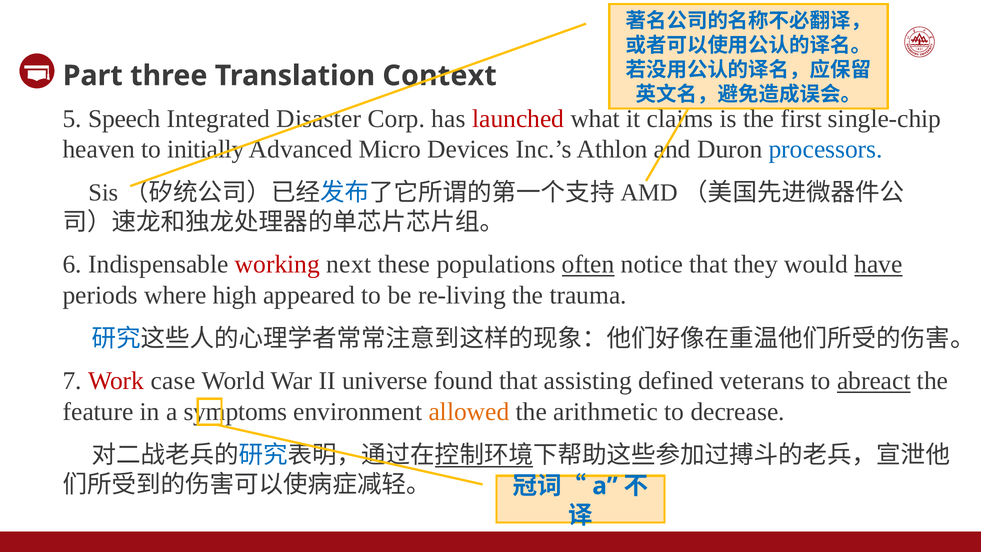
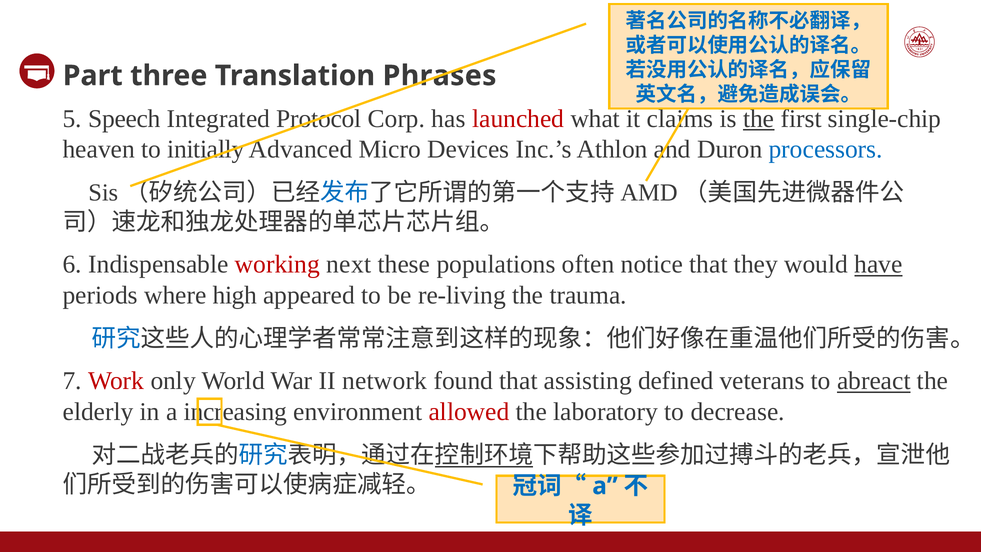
Context: Context -> Phrases
Disaster: Disaster -> Protocol
the at (759, 119) underline: none -> present
often underline: present -> none
case: case -> only
universe: universe -> network
feature: feature -> elderly
symptoms: symptoms -> increasing
allowed colour: orange -> red
arithmetic: arithmetic -> laboratory
